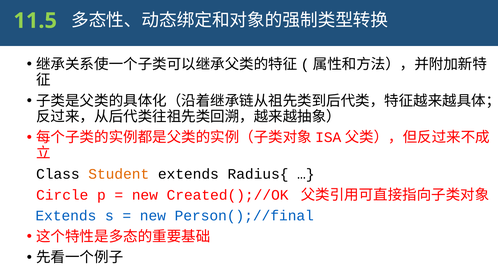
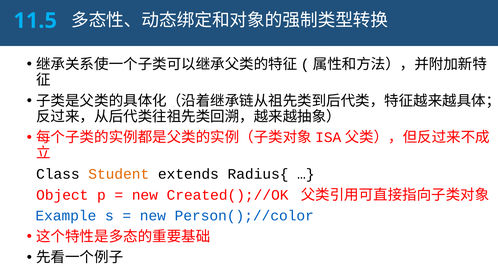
11.5 colour: light green -> light blue
Circle: Circle -> Object
Extends at (66, 216): Extends -> Example
Person();//final: Person();//final -> Person();//color
